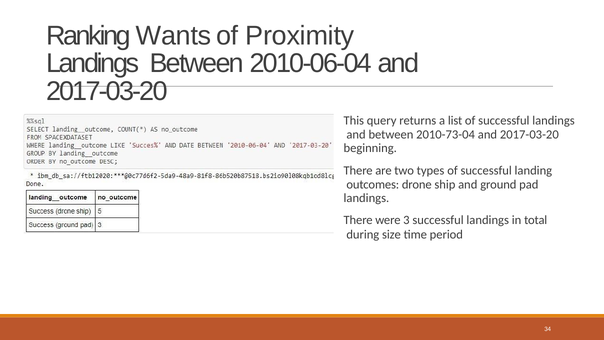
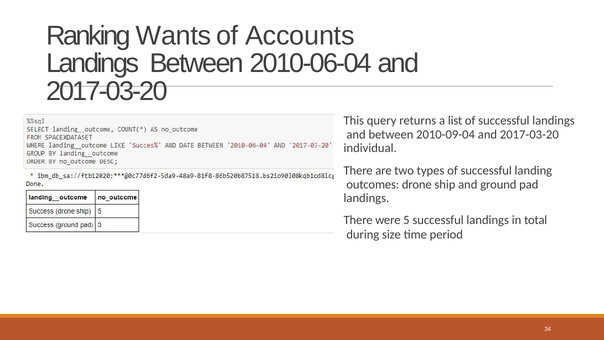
Proximity: Proximity -> Accounts
2010-73-04: 2010-73-04 -> 2010-09-04
beginning: beginning -> individual
3: 3 -> 5
